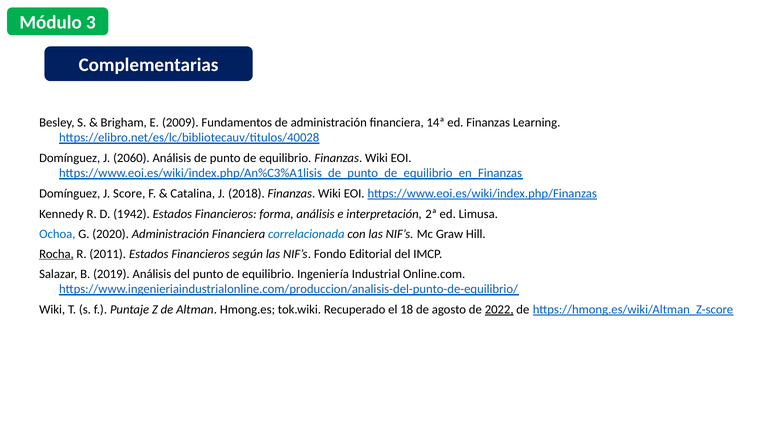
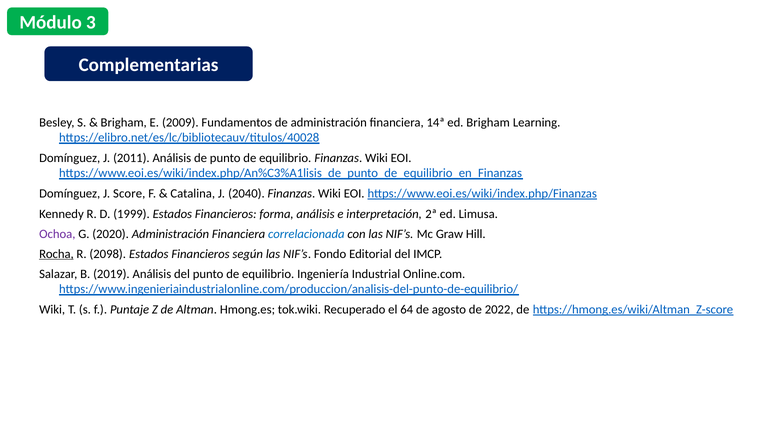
ed Finanzas: Finanzas -> Brigham
2060: 2060 -> 2011
2018: 2018 -> 2040
1942: 1942 -> 1999
Ochoa colour: blue -> purple
2011: 2011 -> 2098
18: 18 -> 64
2022 underline: present -> none
